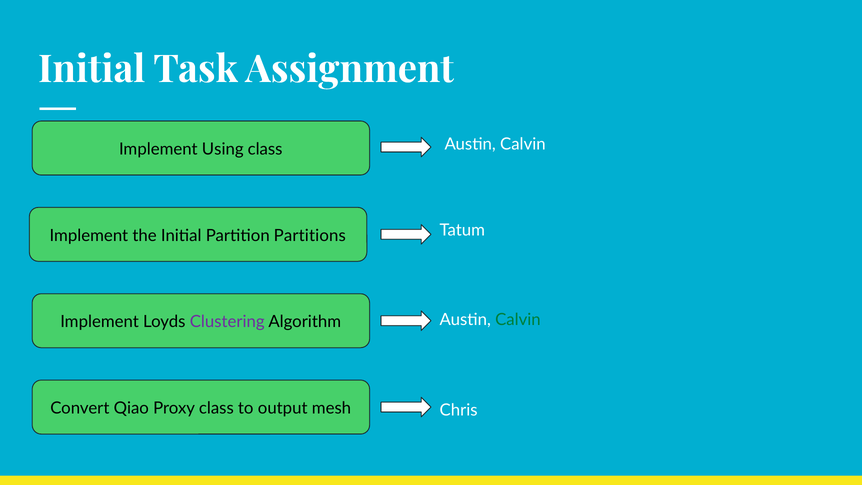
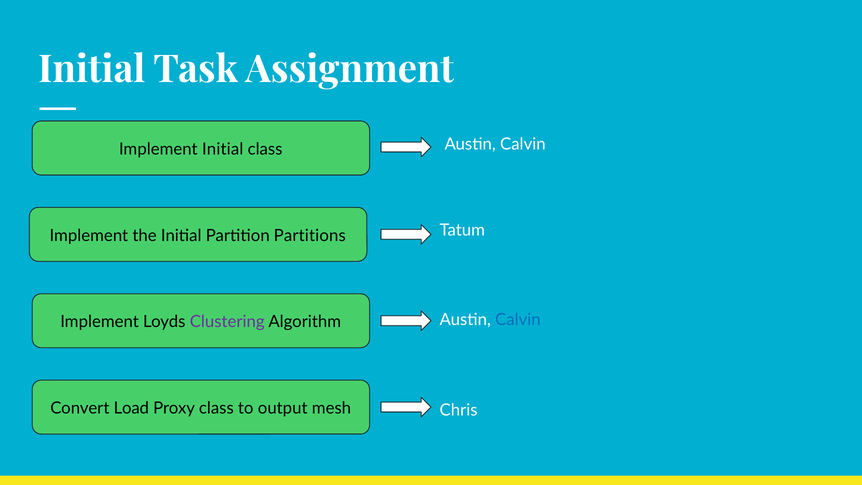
Implement Using: Using -> Initial
Calvin at (518, 320) colour: green -> blue
Qiao: Qiao -> Load
